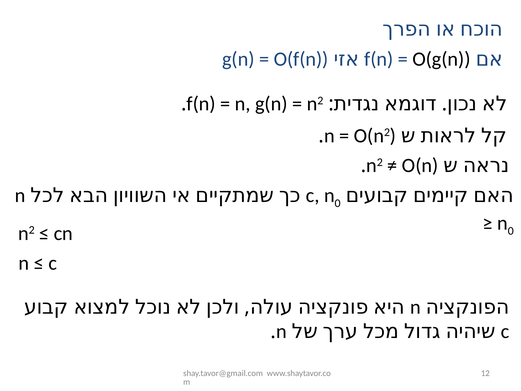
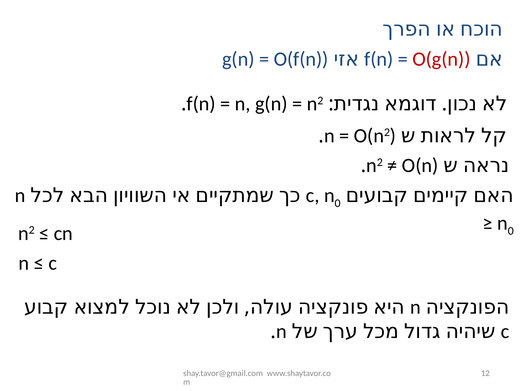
O(g(n colour: black -> red
